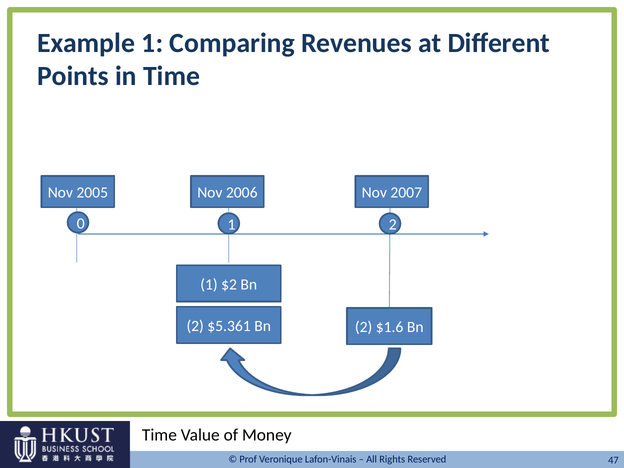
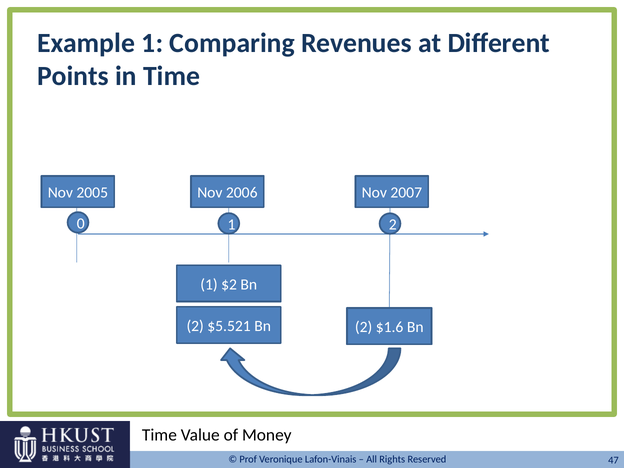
$5.361: $5.361 -> $5.521
